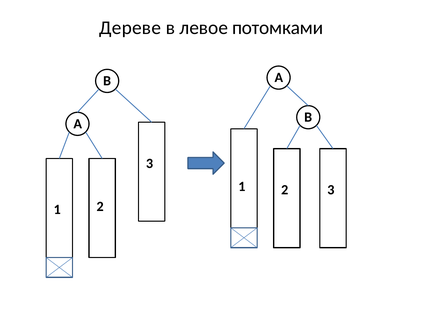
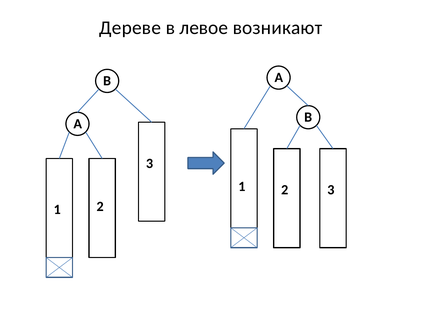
потомками: потомками -> возникают
